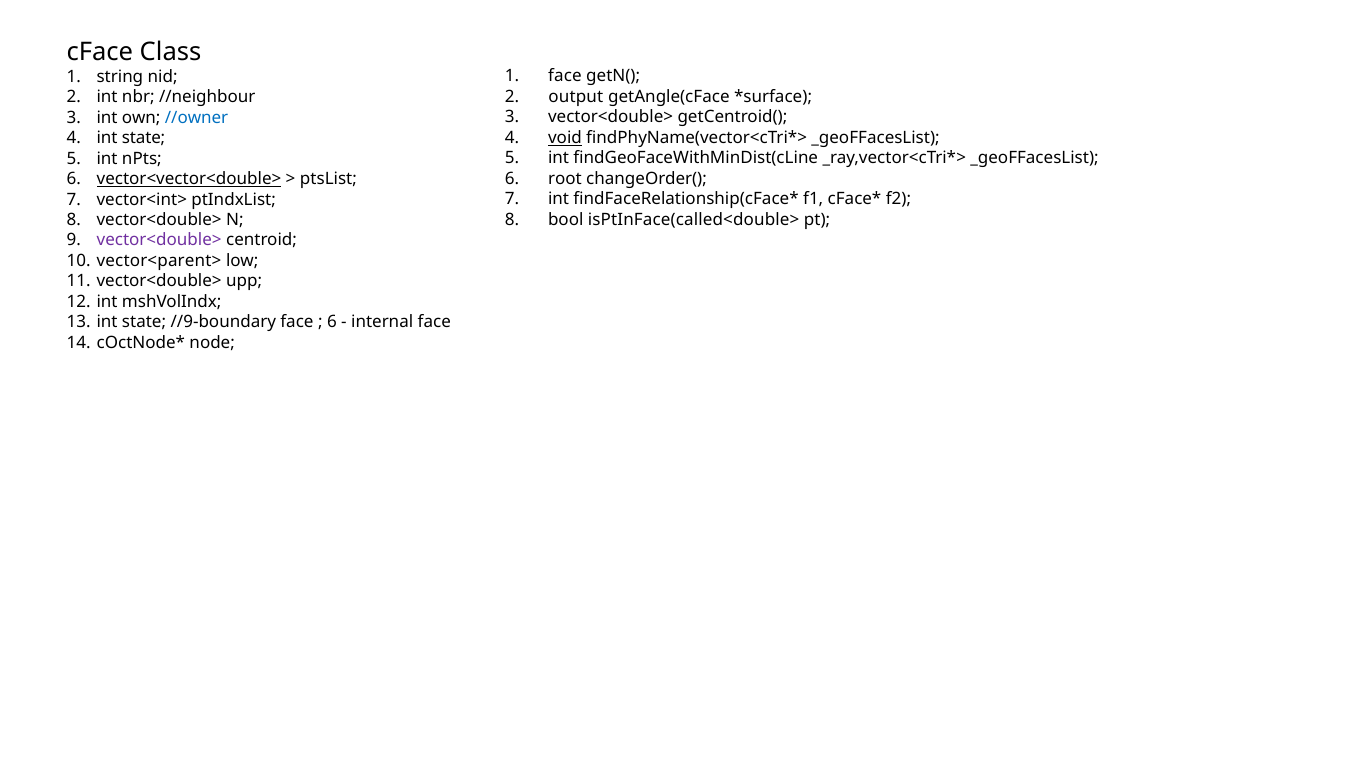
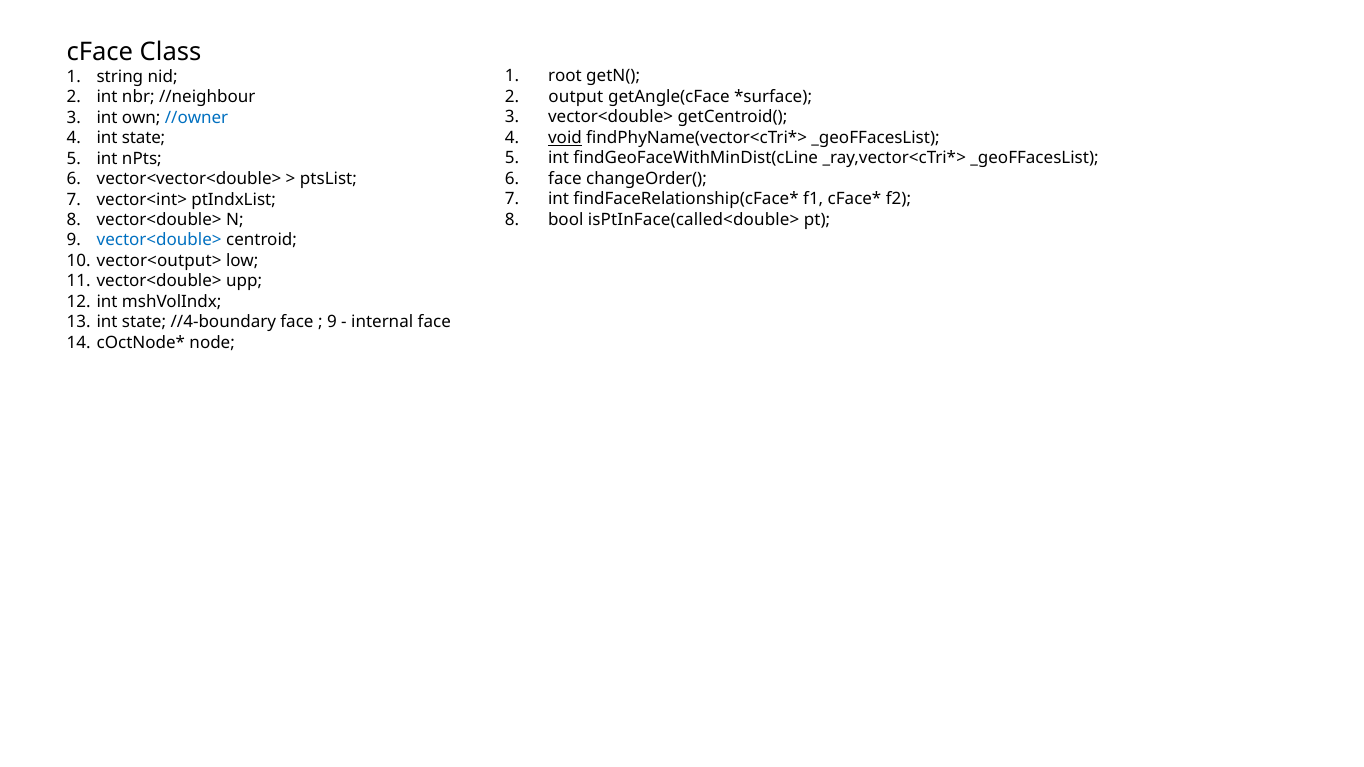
1 face: face -> root
root at (565, 179): root -> face
vector<vector<double> underline: present -> none
vector<double> at (159, 240) colour: purple -> blue
vector<parent>: vector<parent> -> vector<output>
//9-boundary: //9-boundary -> //4-boundary
6 at (332, 322): 6 -> 9
